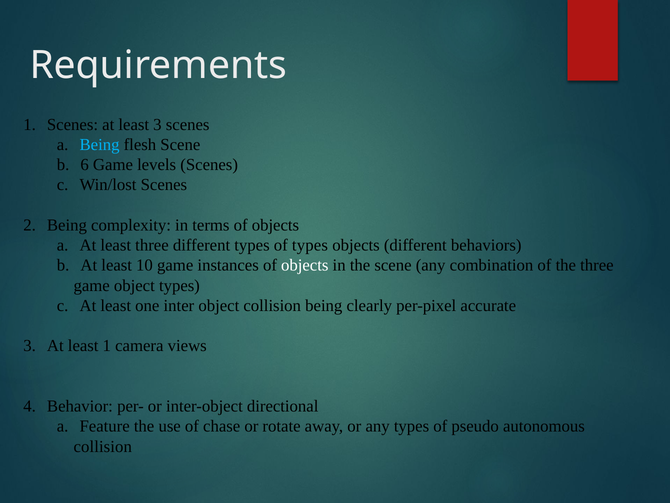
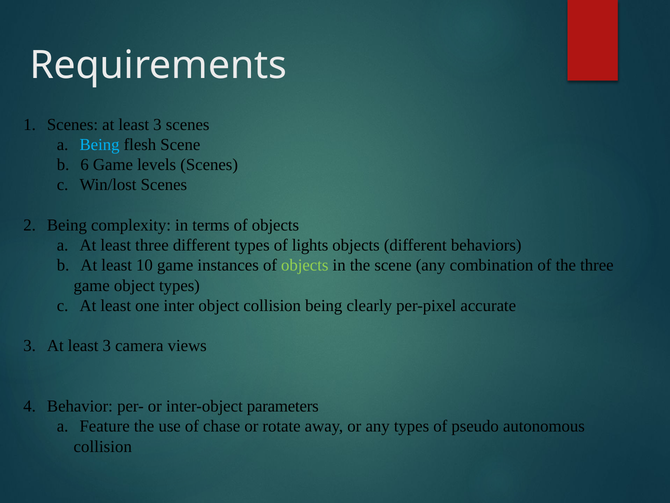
of types: types -> lights
objects at (305, 265) colour: white -> light green
3 At least 1: 1 -> 3
directional: directional -> parameters
